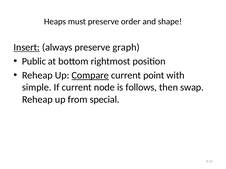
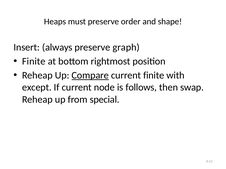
Insert underline: present -> none
Public at (34, 61): Public -> Finite
current point: point -> finite
simple: simple -> except
